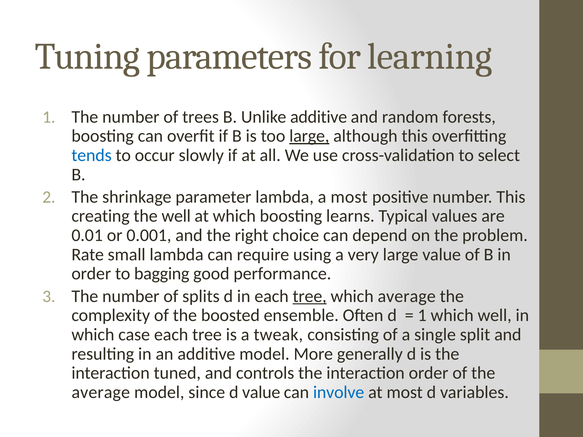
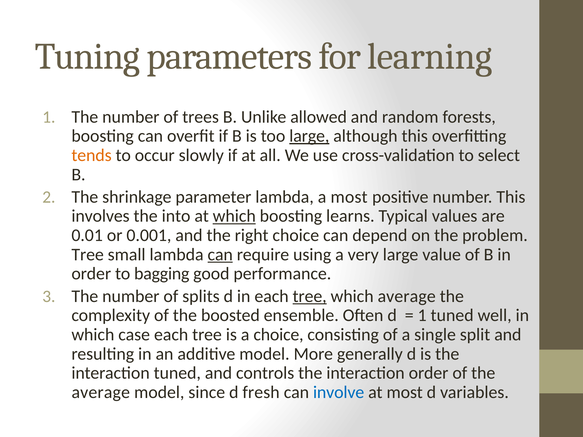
Unlike additive: additive -> allowed
tends colour: blue -> orange
creating: creating -> involves
the well: well -> into
which at (234, 216) underline: none -> present
Rate at (88, 255): Rate -> Tree
can at (220, 255) underline: none -> present
1 which: which -> tuned
a tweak: tweak -> choice
d value: value -> fresh
